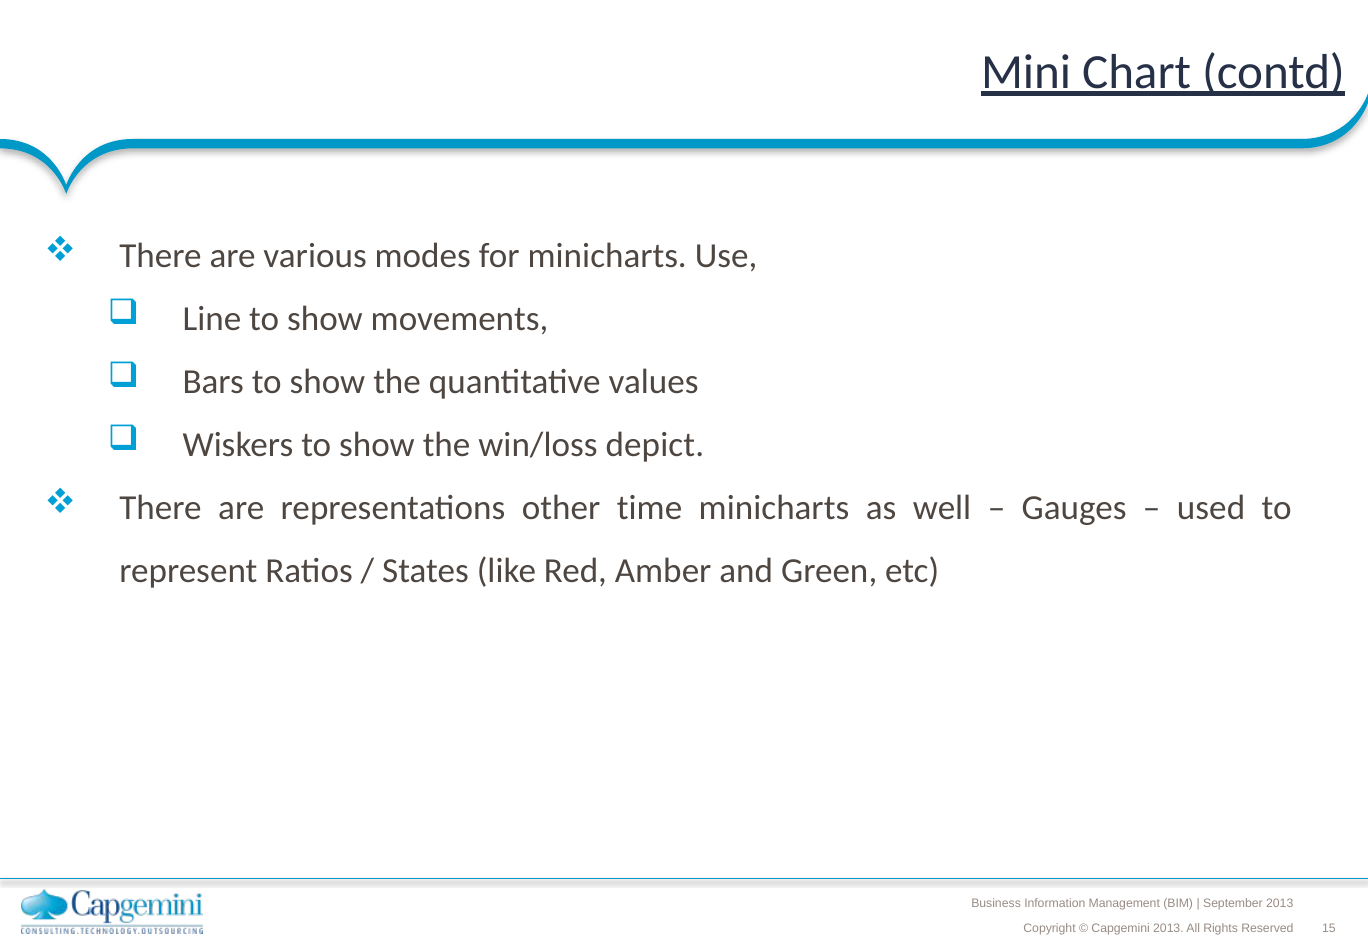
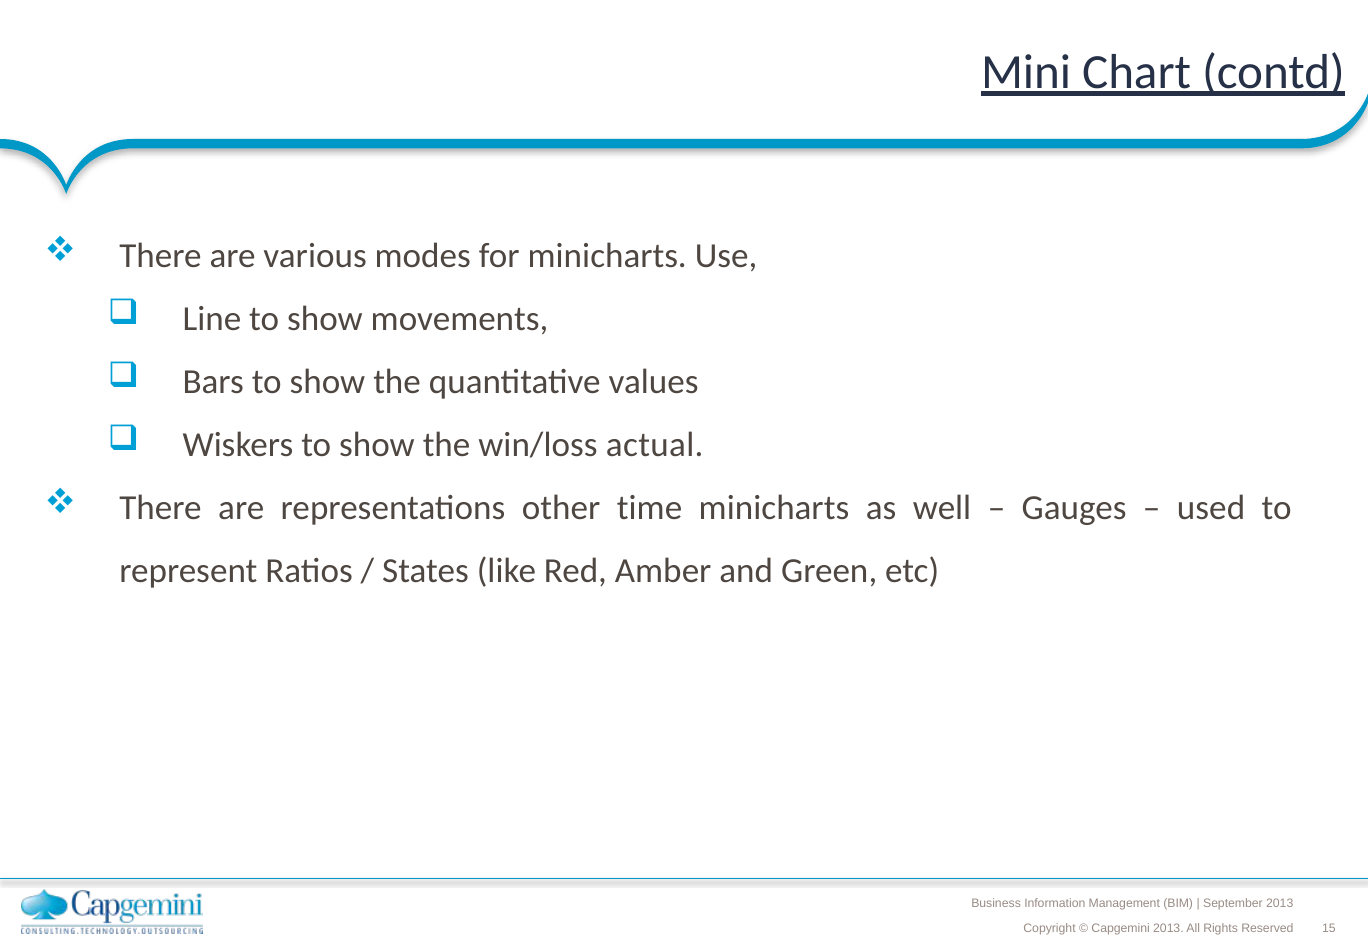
depict: depict -> actual
